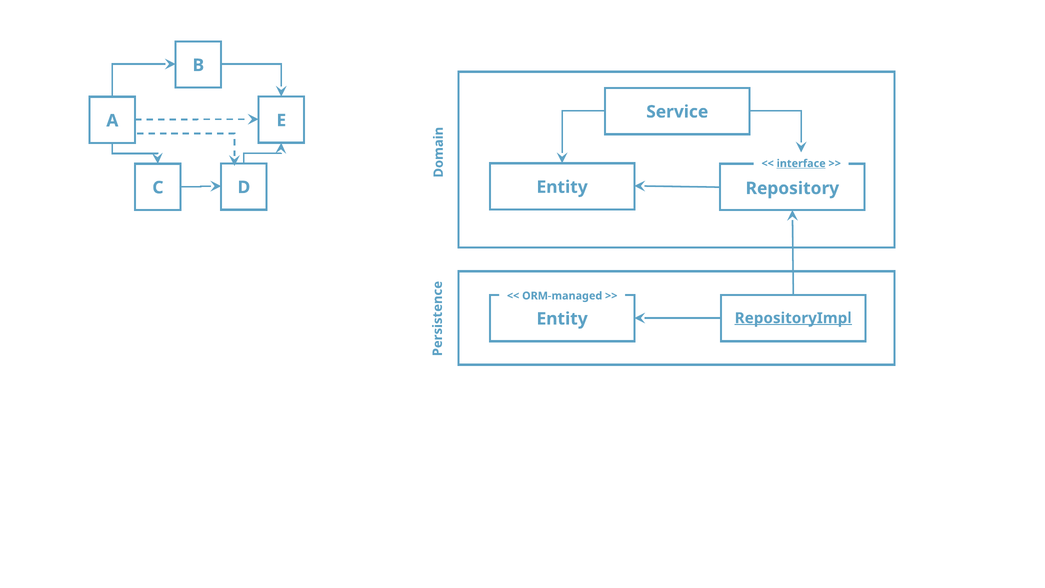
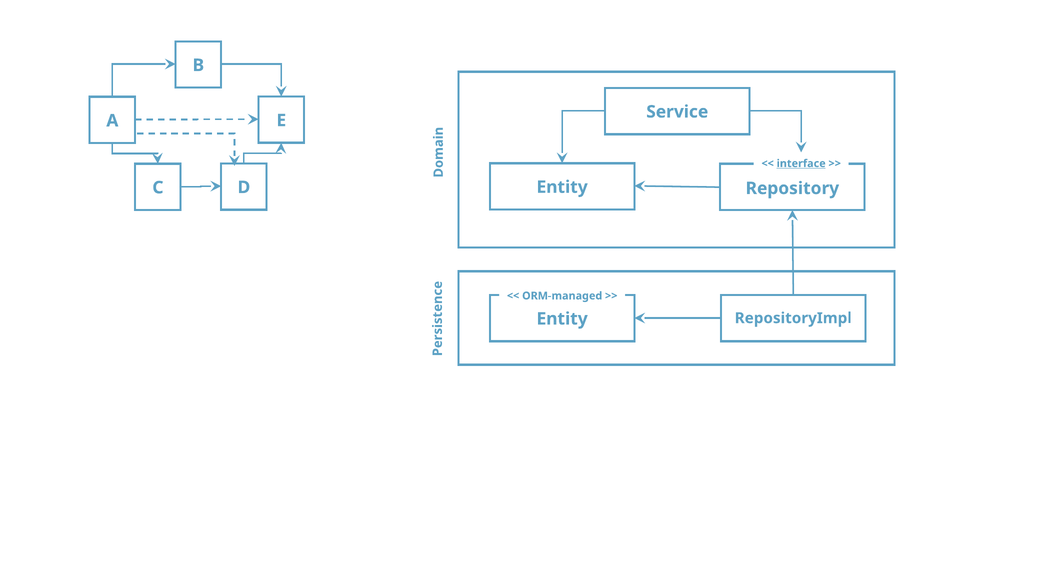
RepositoryImpl underline: present -> none
